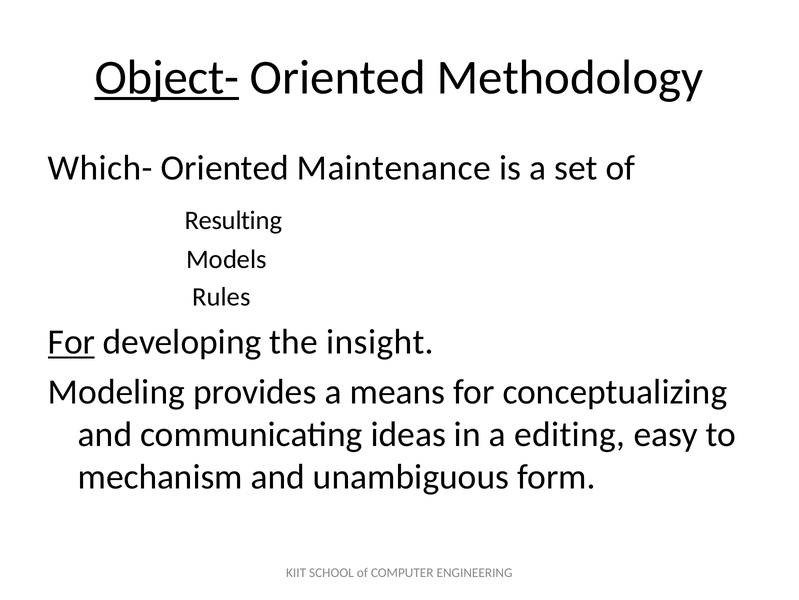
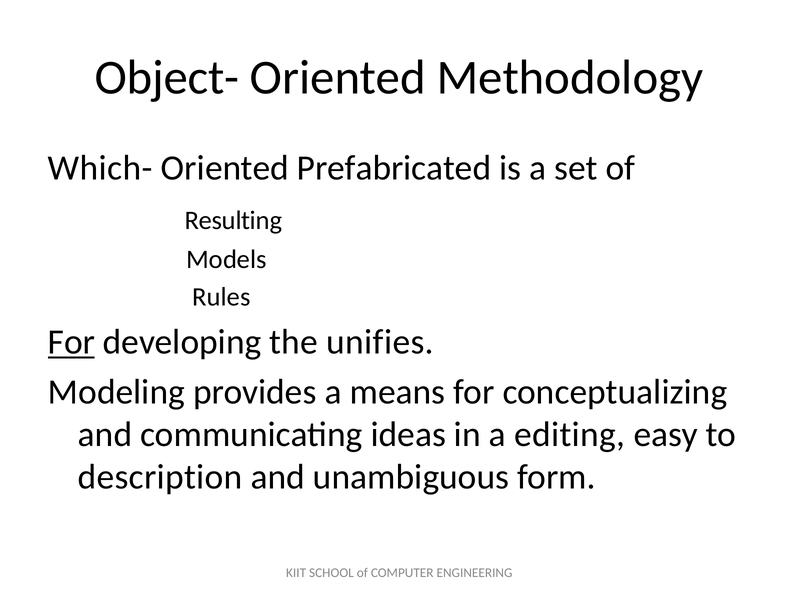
Object- underline: present -> none
Maintenance: Maintenance -> Prefabricated
insight: insight -> unifies
mechanism: mechanism -> description
